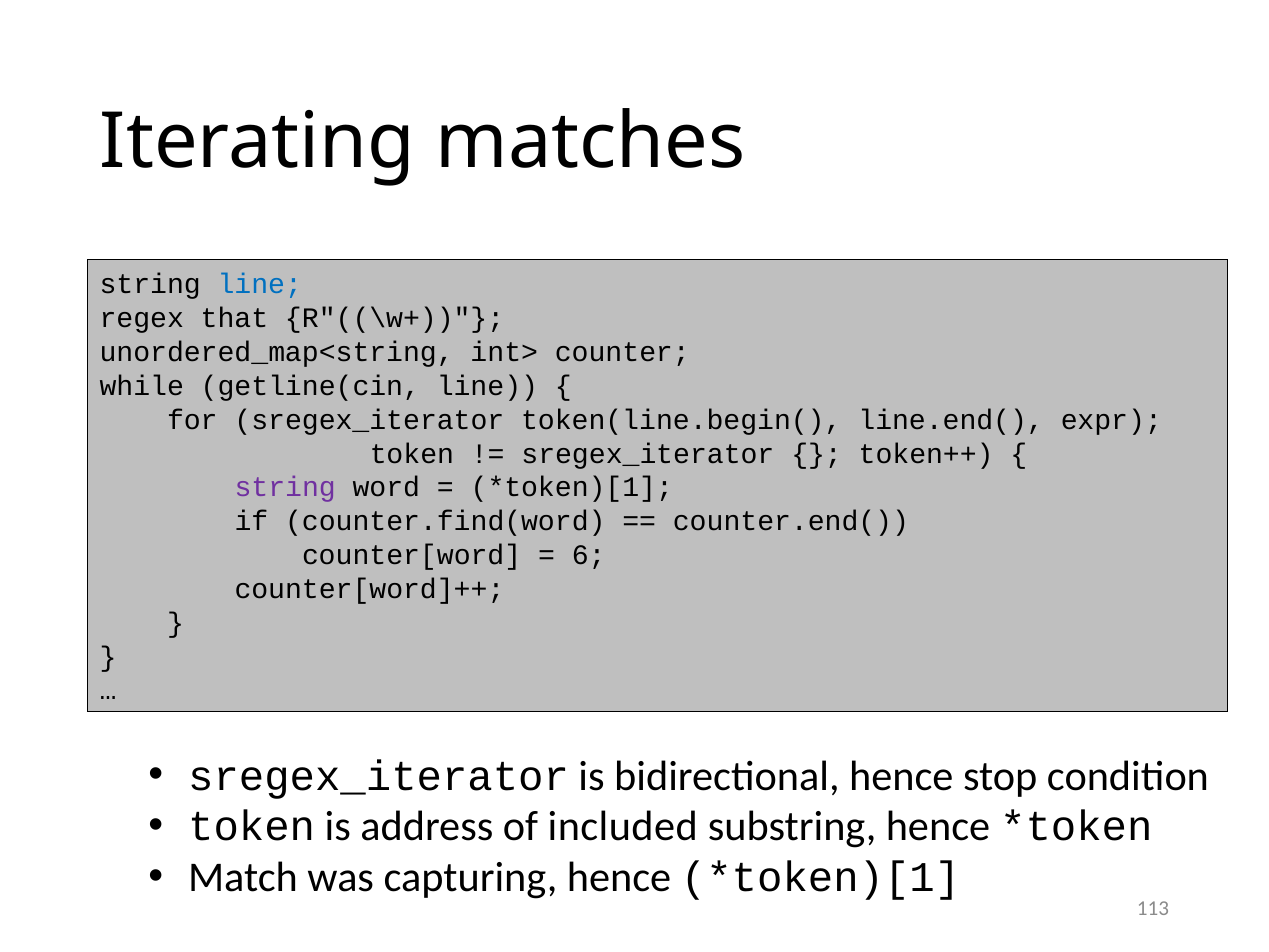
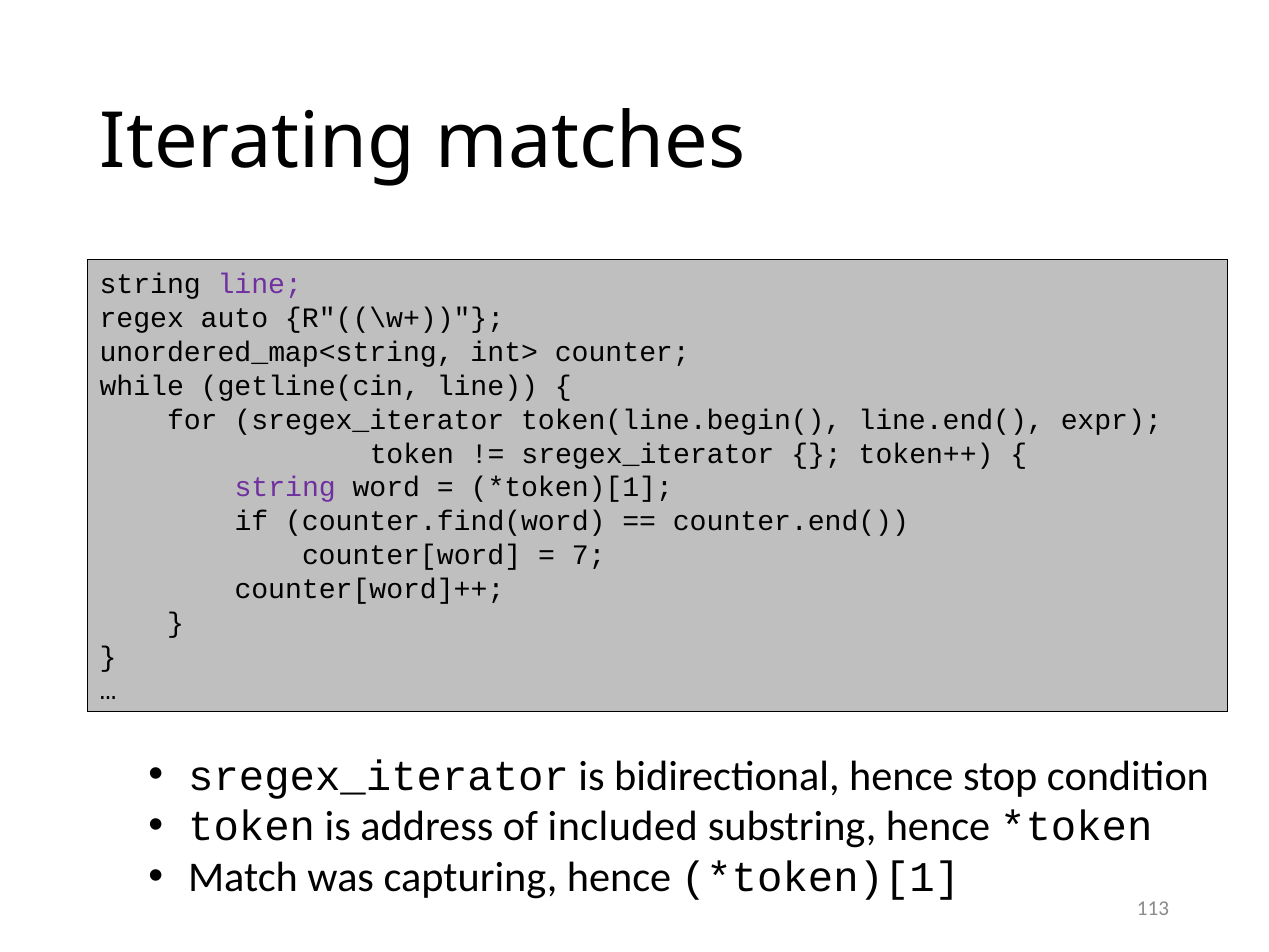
line at (260, 285) colour: blue -> purple
that: that -> auto
6: 6 -> 7
